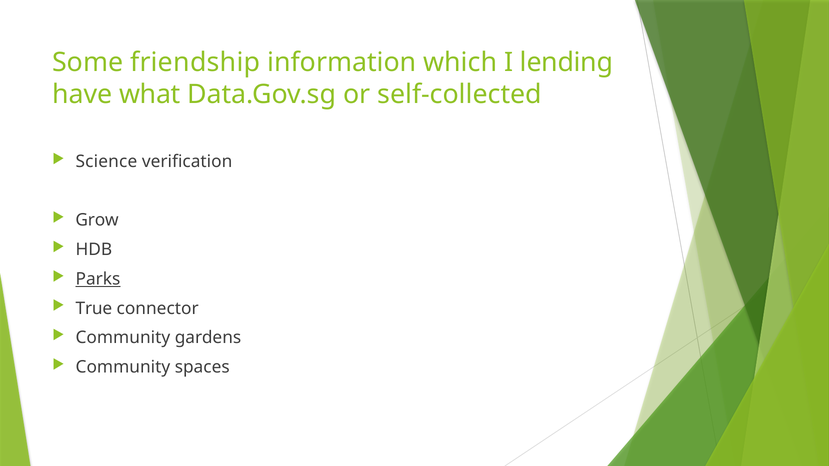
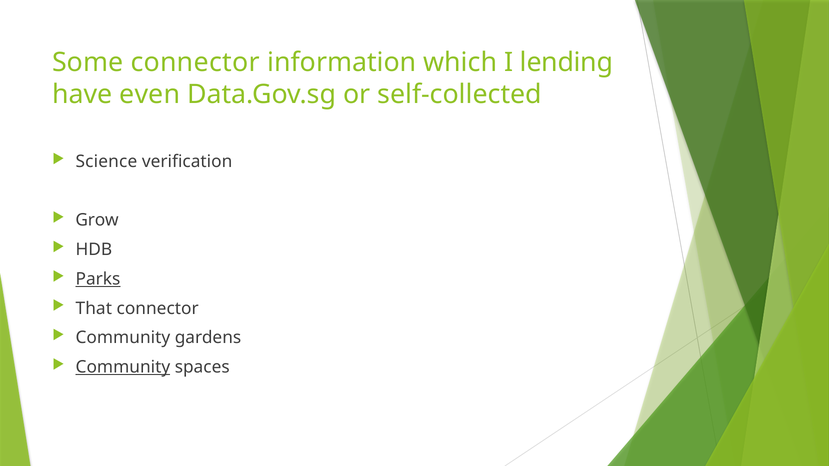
Some friendship: friendship -> connector
what: what -> even
True: True -> That
Community at (123, 367) underline: none -> present
